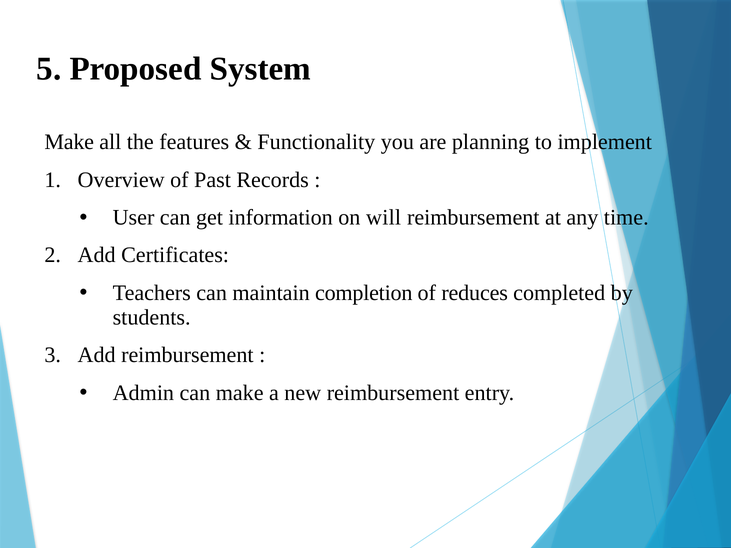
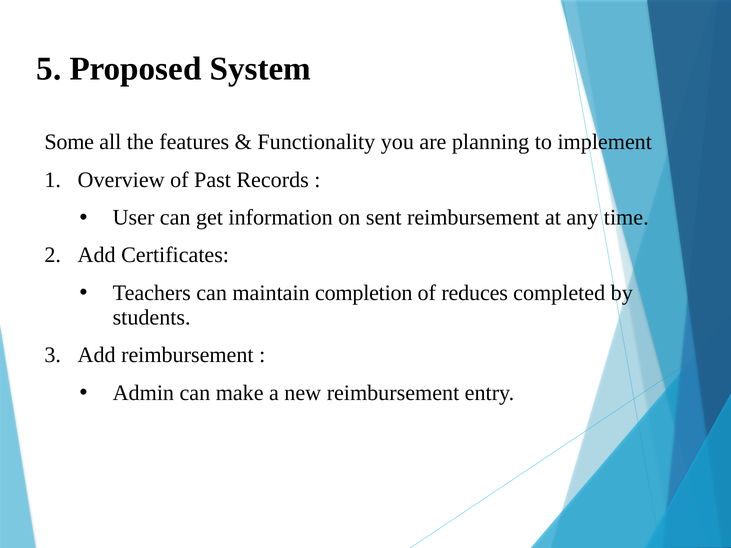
Make at (69, 142): Make -> Some
will: will -> sent
